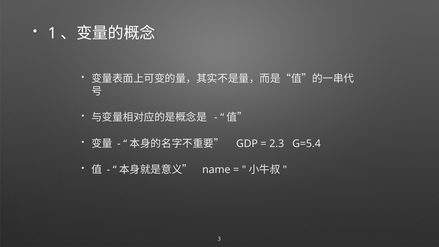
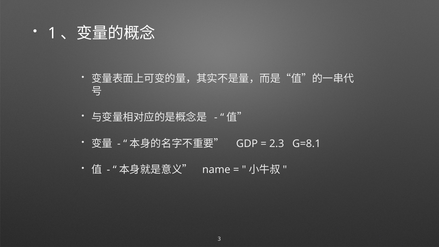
G=5.4: G=5.4 -> G=8.1
